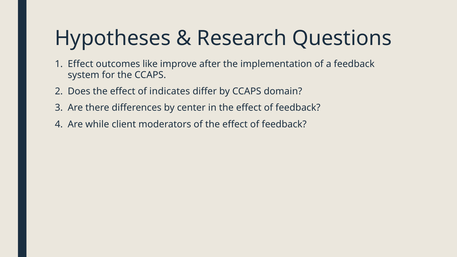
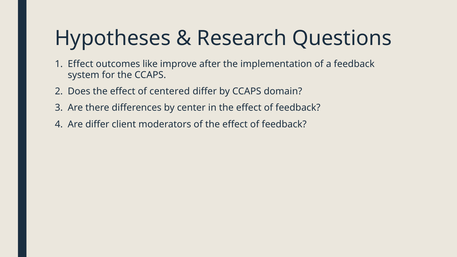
indicates: indicates -> centered
Are while: while -> differ
